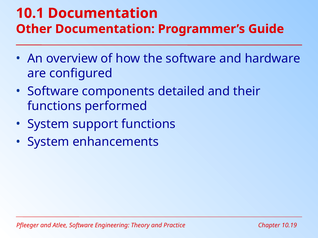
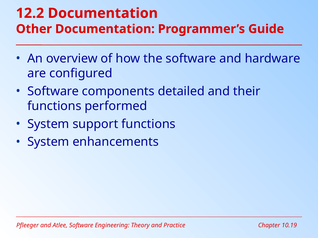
10.1: 10.1 -> 12.2
